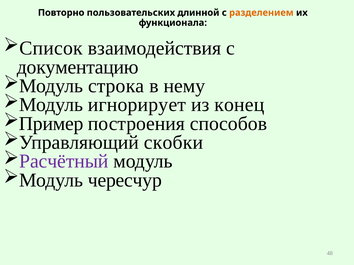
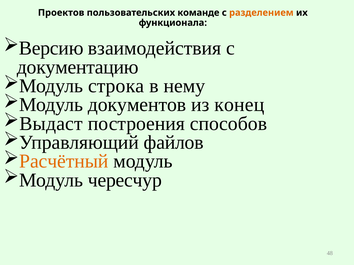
Повторно: Повторно -> Проектов
длинной: длинной -> команде
Список: Список -> Версию
игнорирует: игнорирует -> документов
Пример: Пример -> Выдаст
скобки: скобки -> файлов
Расчётный colour: purple -> orange
